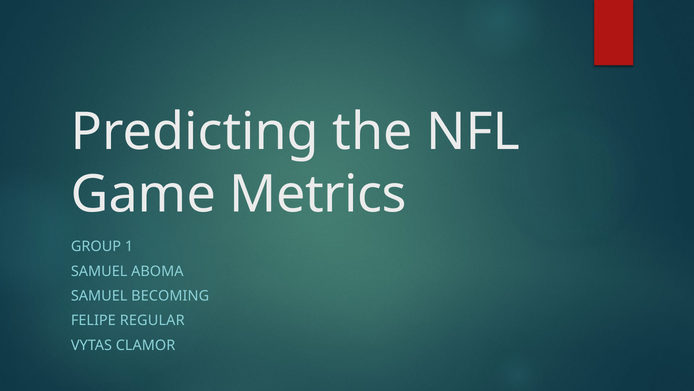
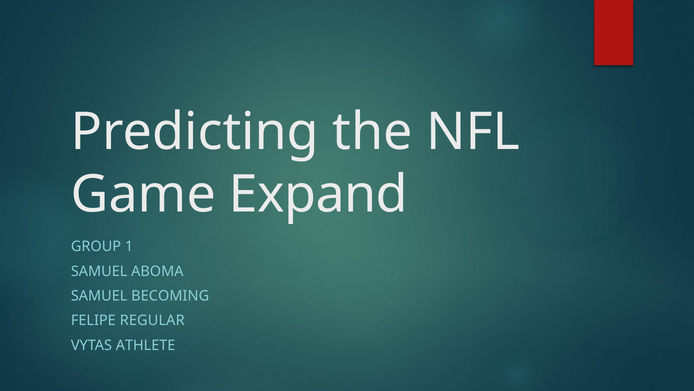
Metrics: Metrics -> Expand
CLAMOR: CLAMOR -> ATHLETE
